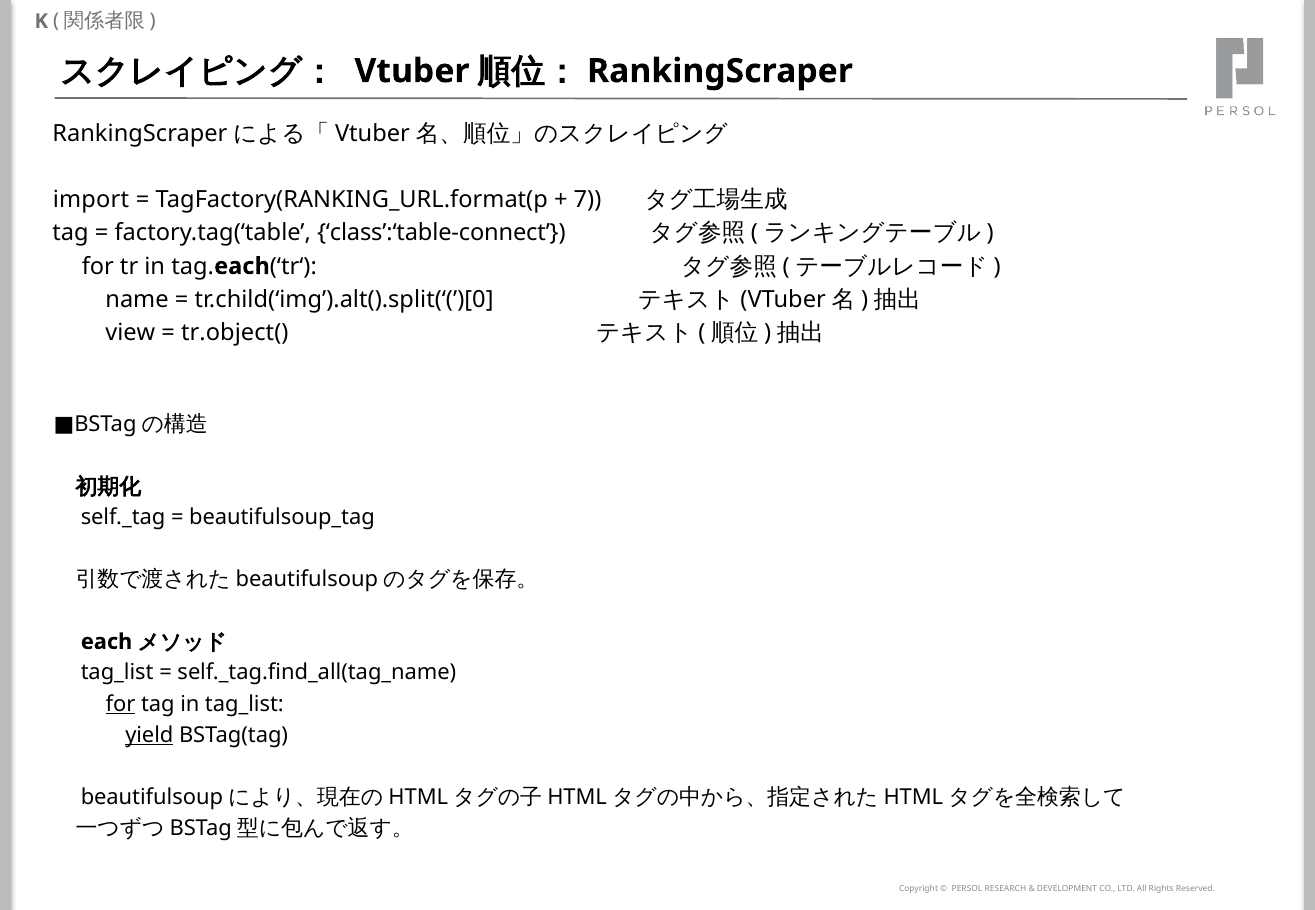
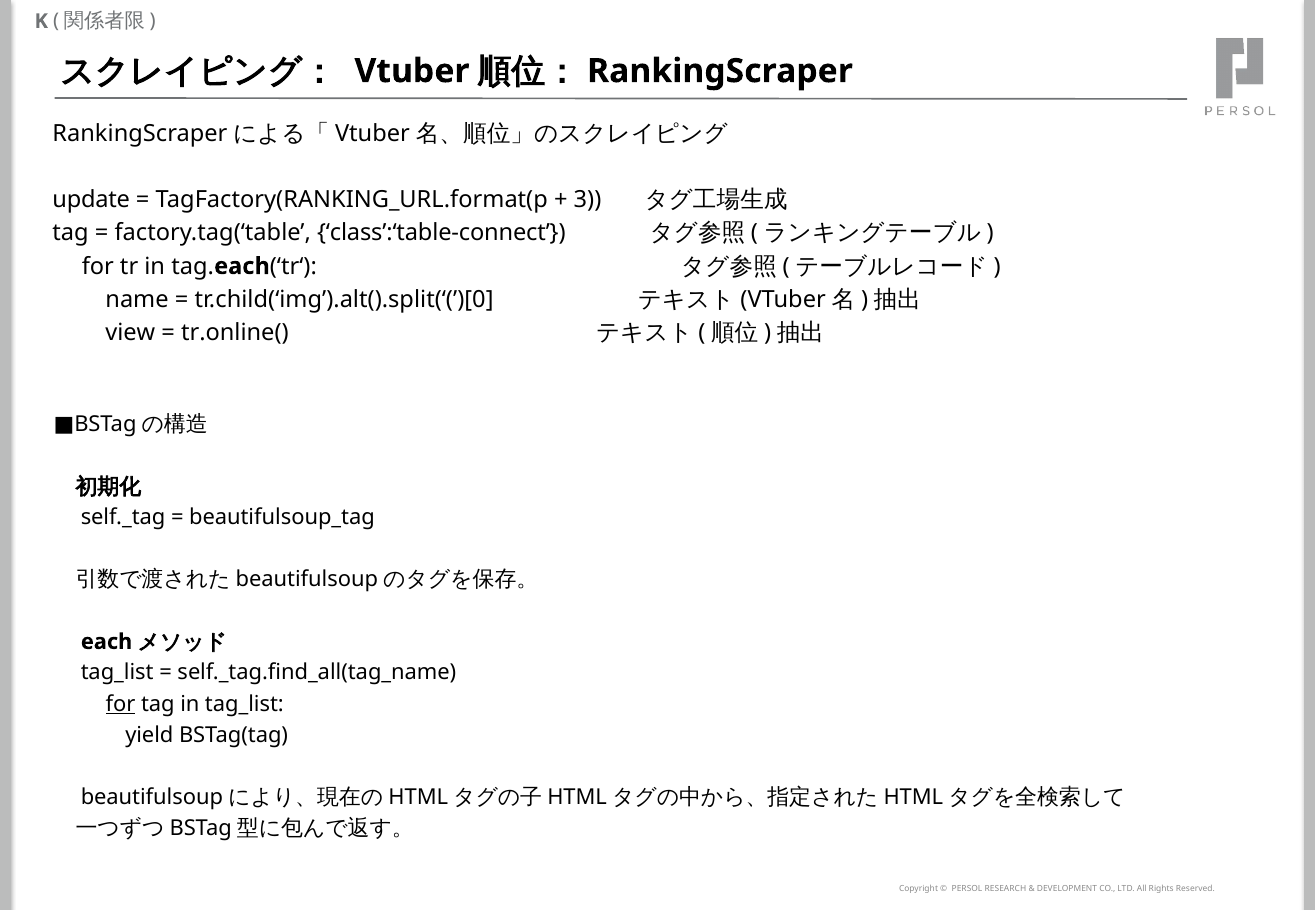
import: import -> update
7: 7 -> 3
tr.object(: tr.object( -> tr.online(
yield underline: present -> none
